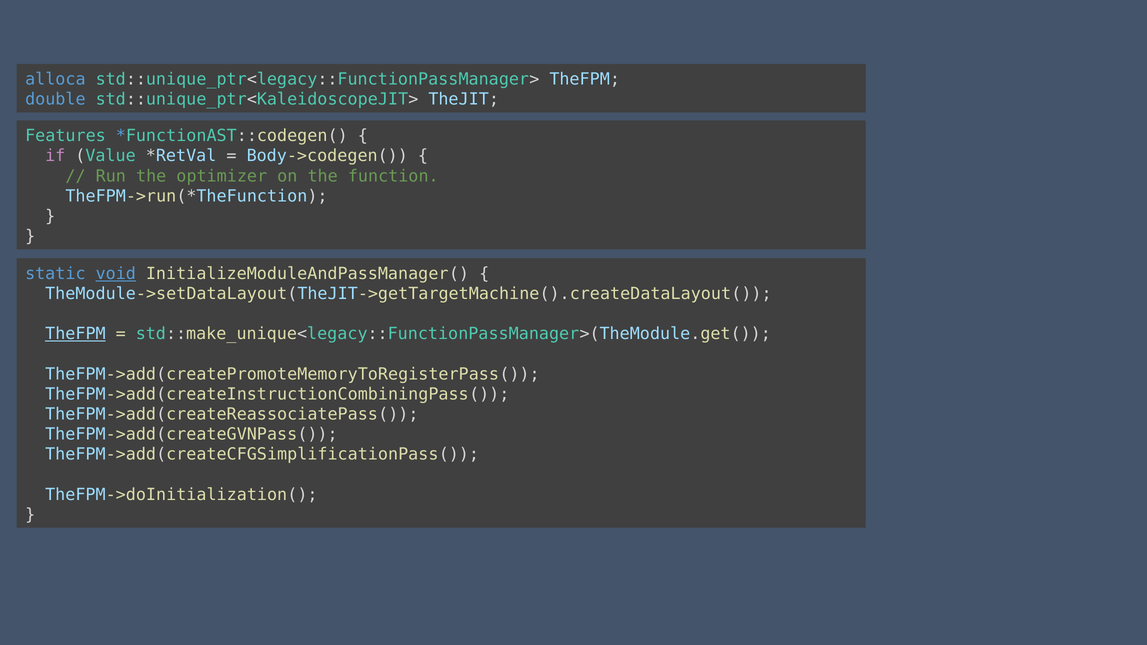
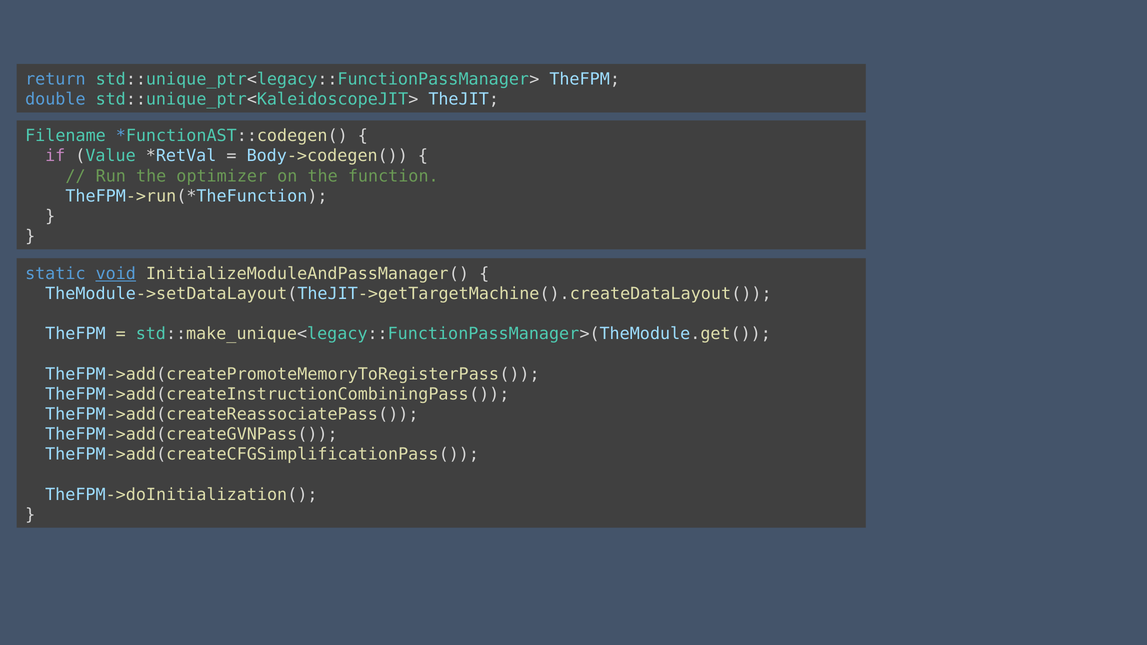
alloca: alloca -> return
Features: Features -> Filename
TheFPM at (75, 334) underline: present -> none
